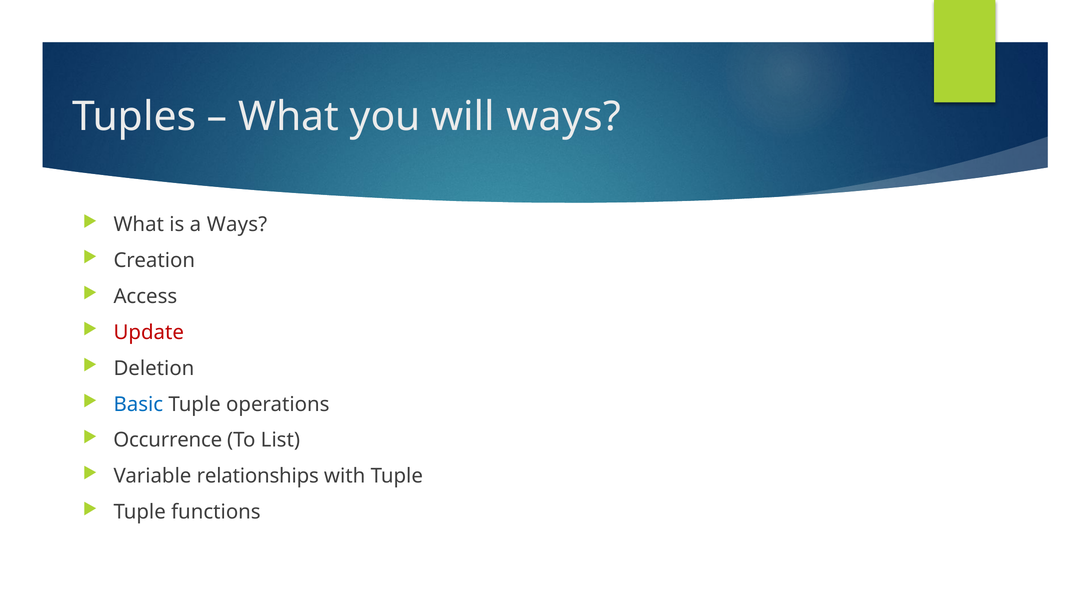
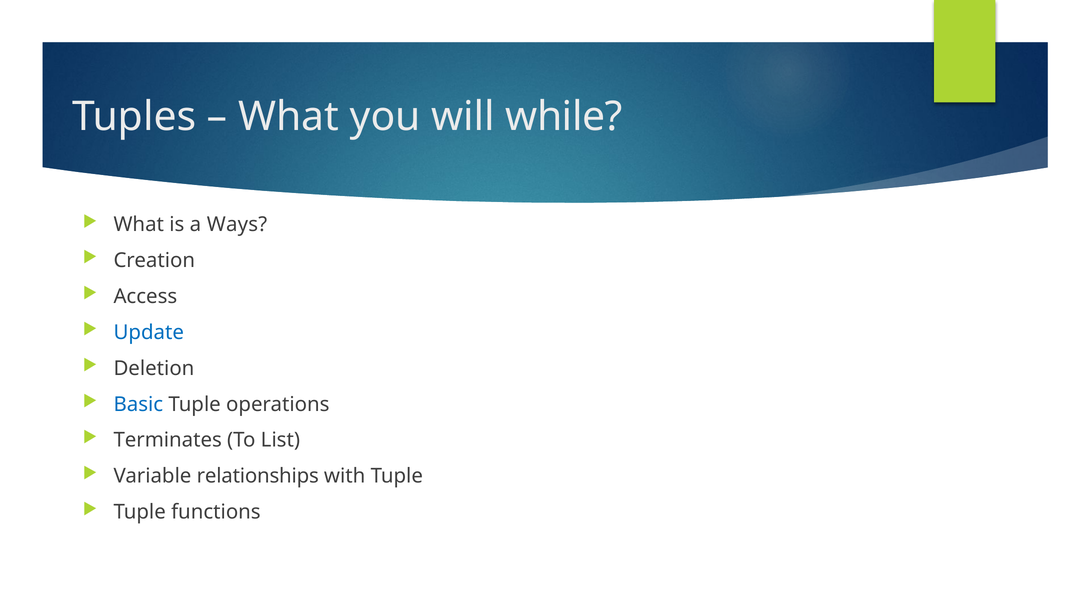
will ways: ways -> while
Update colour: red -> blue
Occurrence: Occurrence -> Terminates
